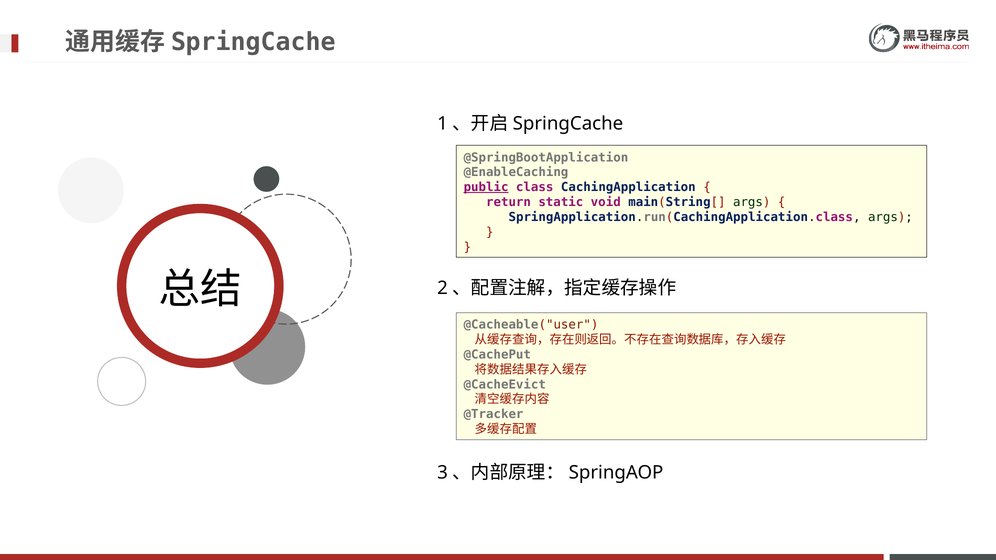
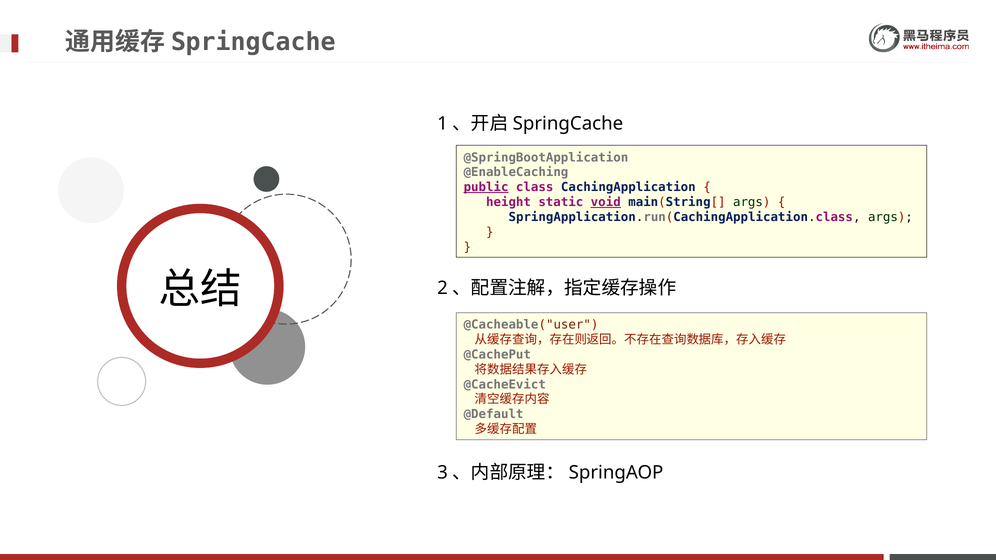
return: return -> height
void underline: none -> present
@Tracker: @Tracker -> @Default
